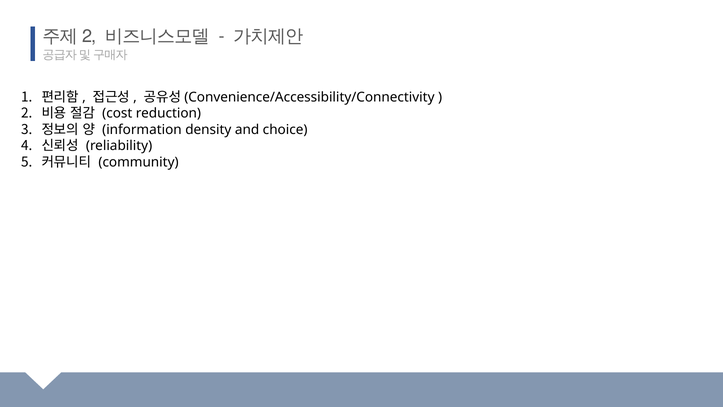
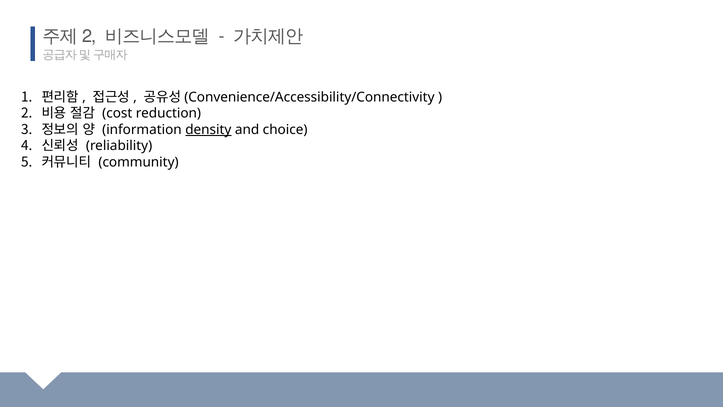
density underline: none -> present
